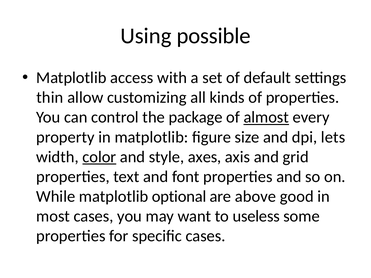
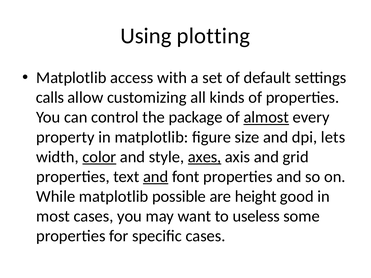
possible: possible -> plotting
thin: thin -> calls
axes underline: none -> present
and at (156, 177) underline: none -> present
optional: optional -> possible
above: above -> height
